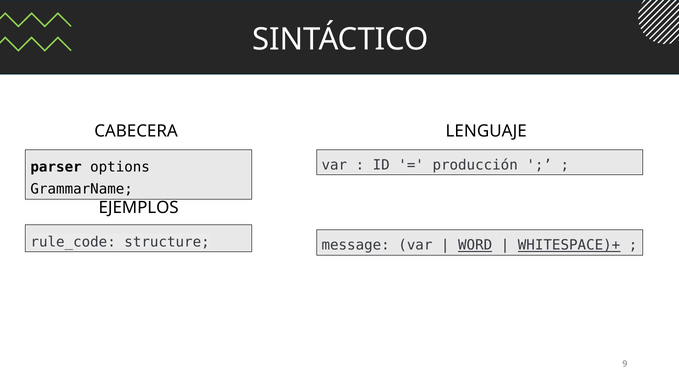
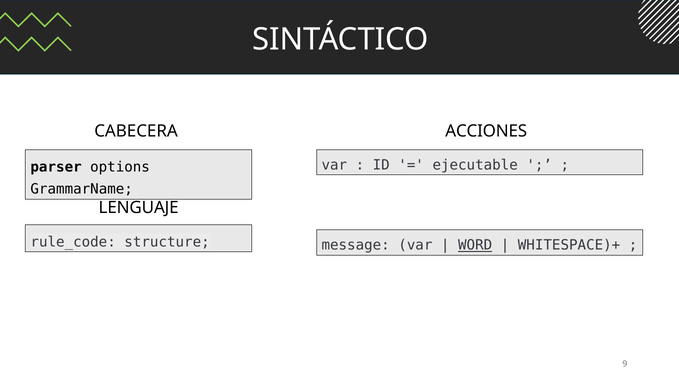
LENGUAJE: LENGUAJE -> ACCIONES
producción: producción -> ejecutable
EJEMPLOS: EJEMPLOS -> LENGUAJE
WHITESPACE)+ underline: present -> none
